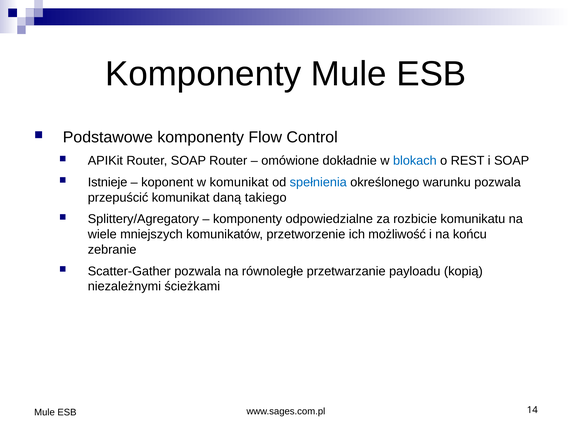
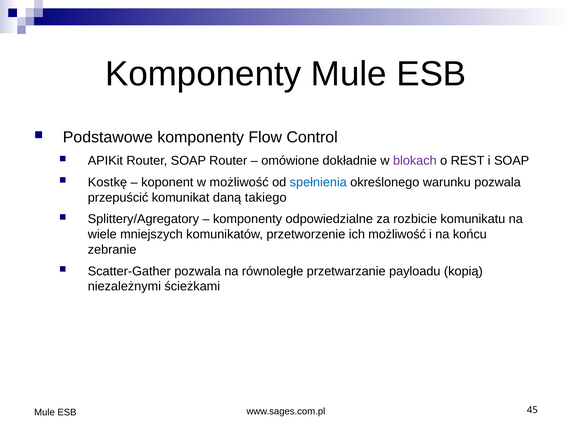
blokach colour: blue -> purple
Istnieje: Istnieje -> Kostkę
w komunikat: komunikat -> możliwość
14: 14 -> 45
